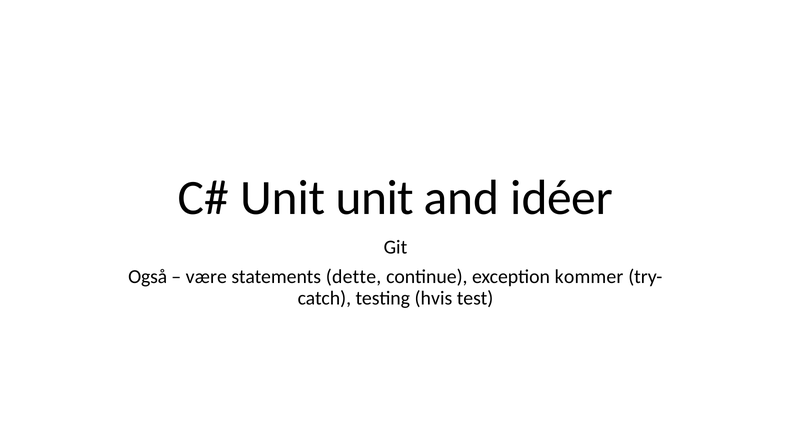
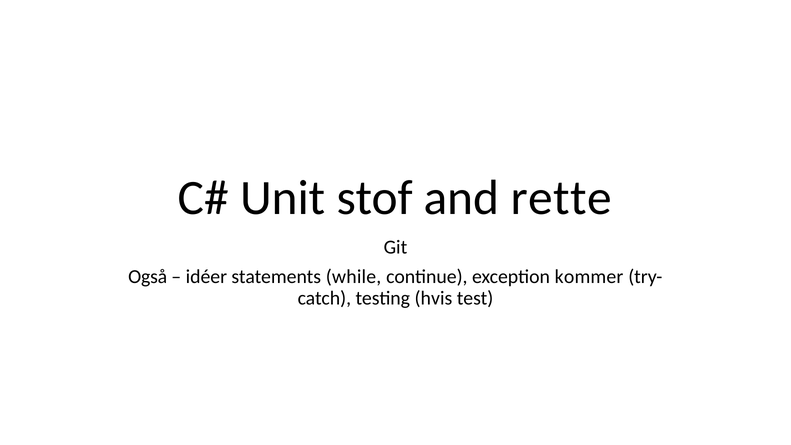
Unit unit: unit -> stof
idéer: idéer -> rette
være: være -> idéer
dette: dette -> while
